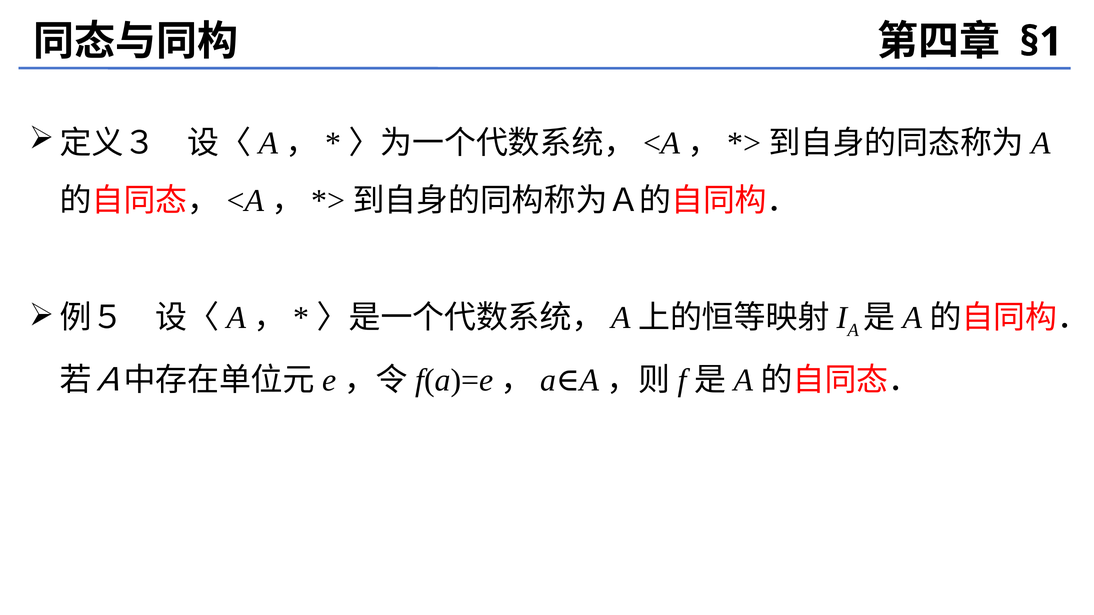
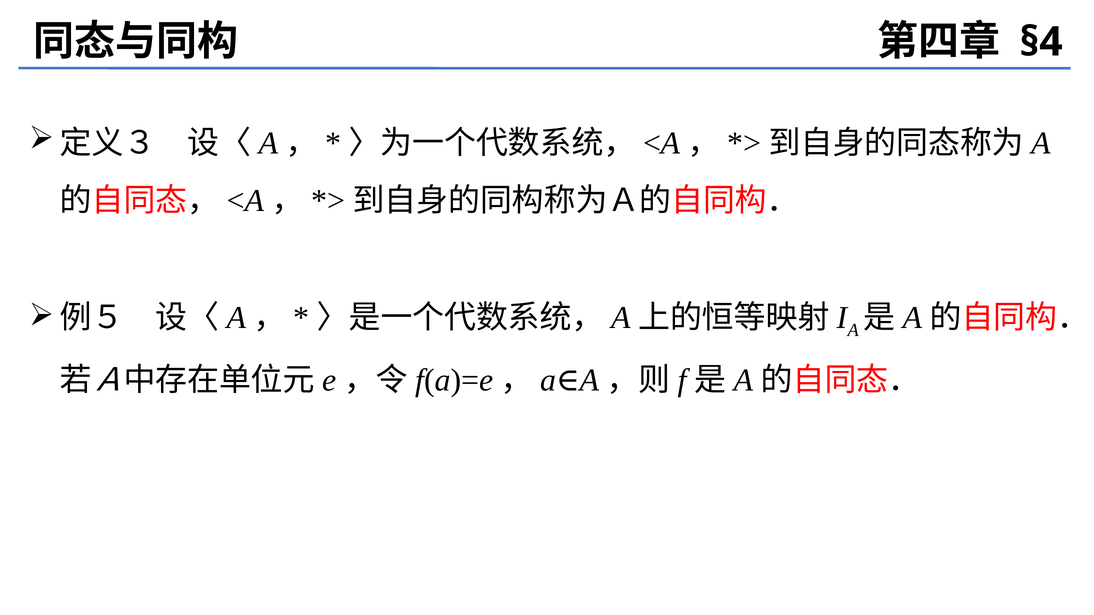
§1: §1 -> §4
